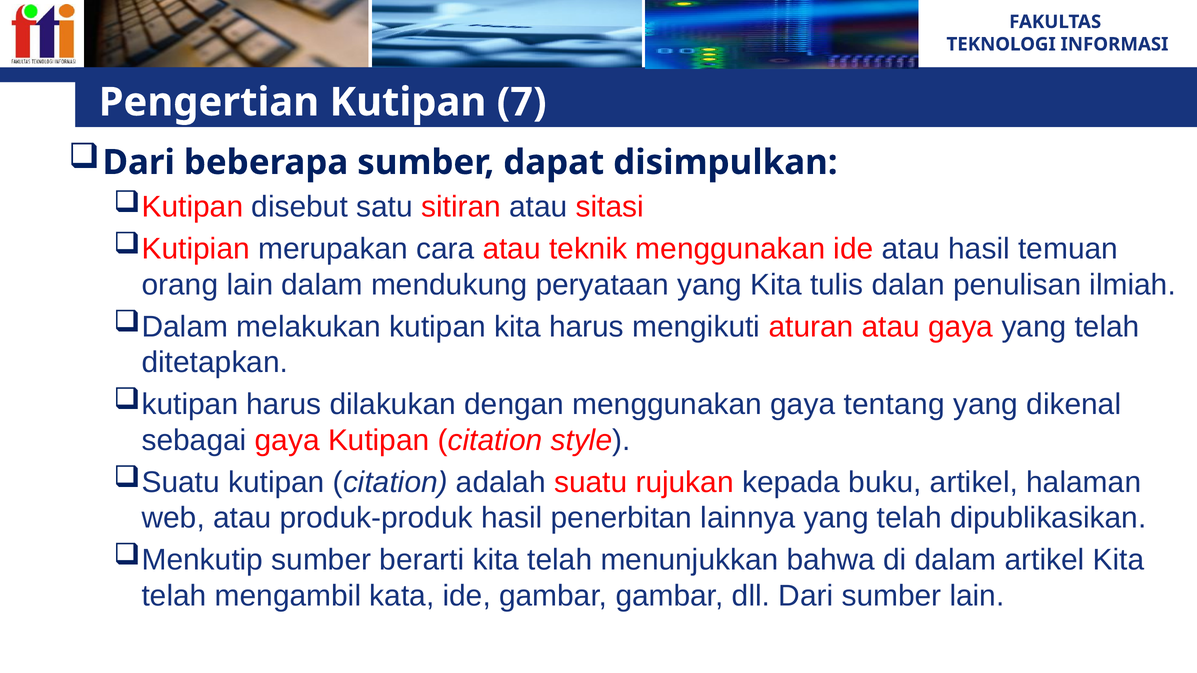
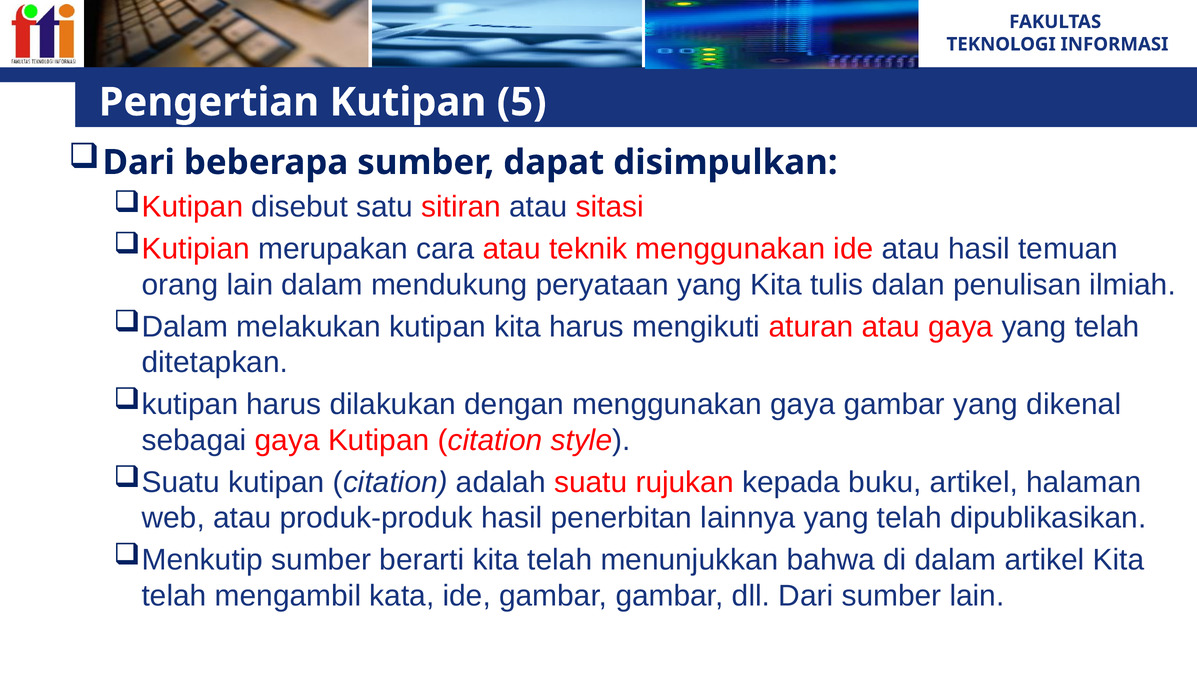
7: 7 -> 5
gaya tentang: tentang -> gambar
